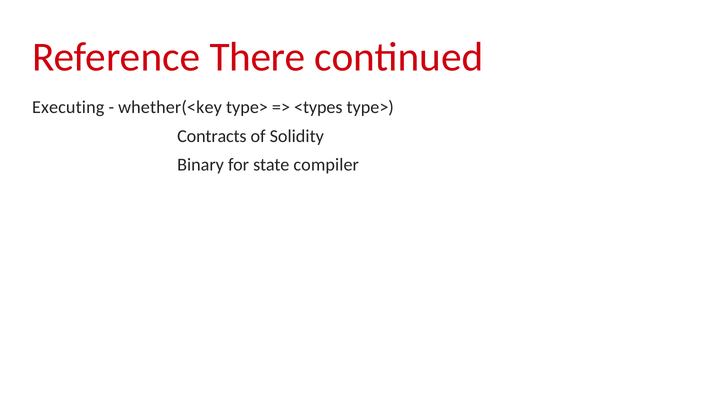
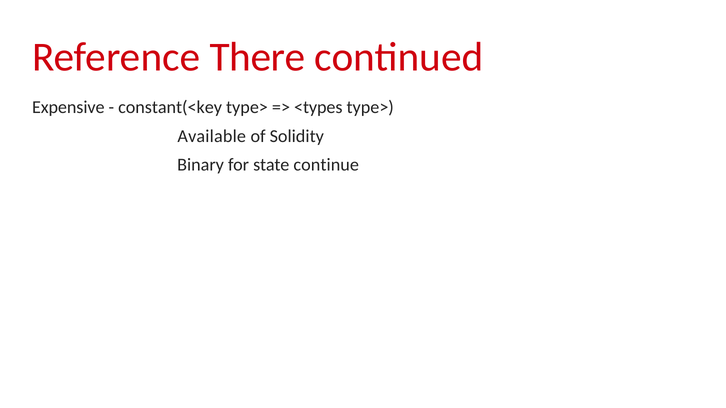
Executing: Executing -> Expensive
whether(<key: whether(<key -> constant(<key
Contracts: Contracts -> Available
compiler: compiler -> continue
